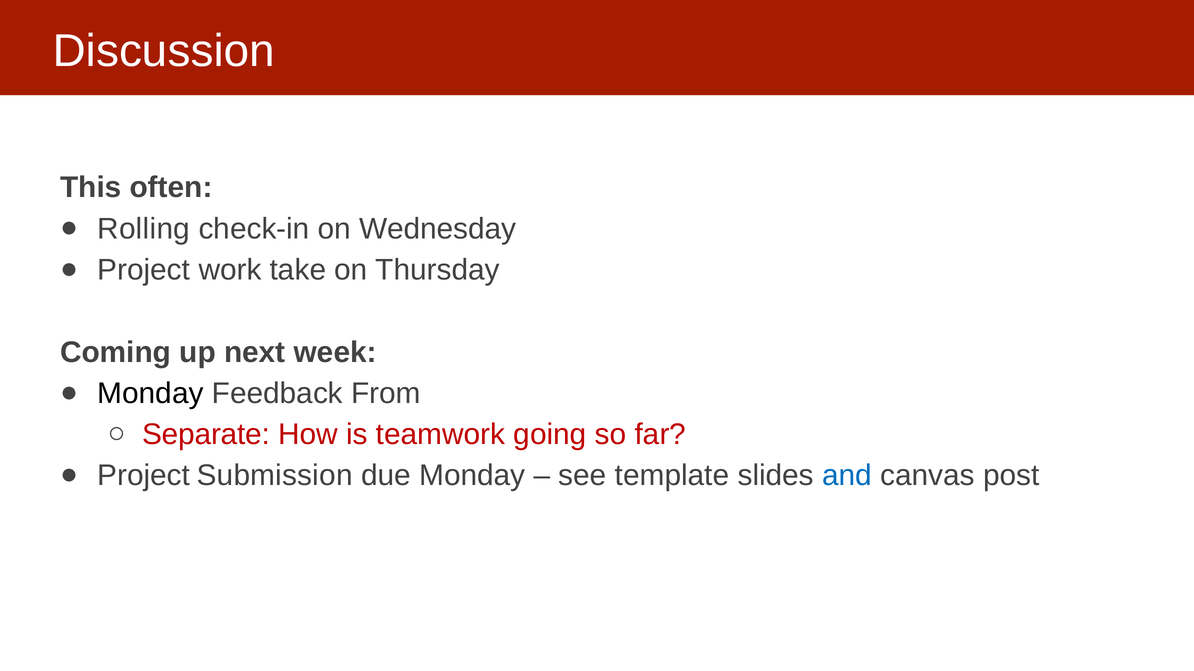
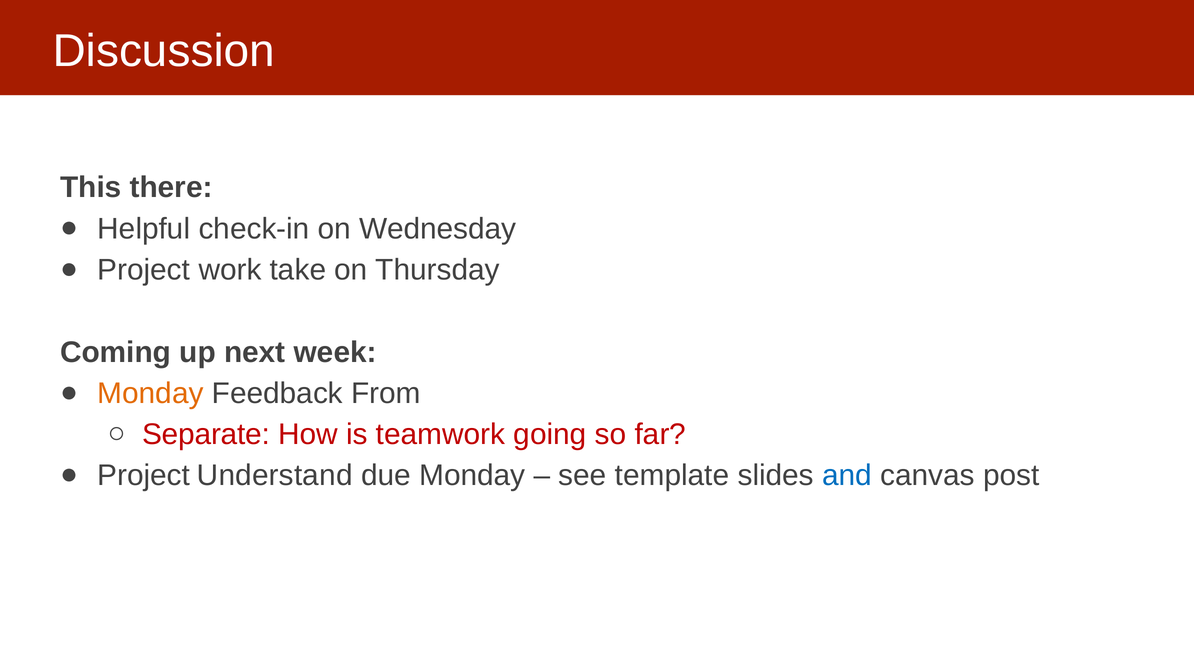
often: often -> there
Rolling: Rolling -> Helpful
Monday at (150, 394) colour: black -> orange
Submission: Submission -> Understand
